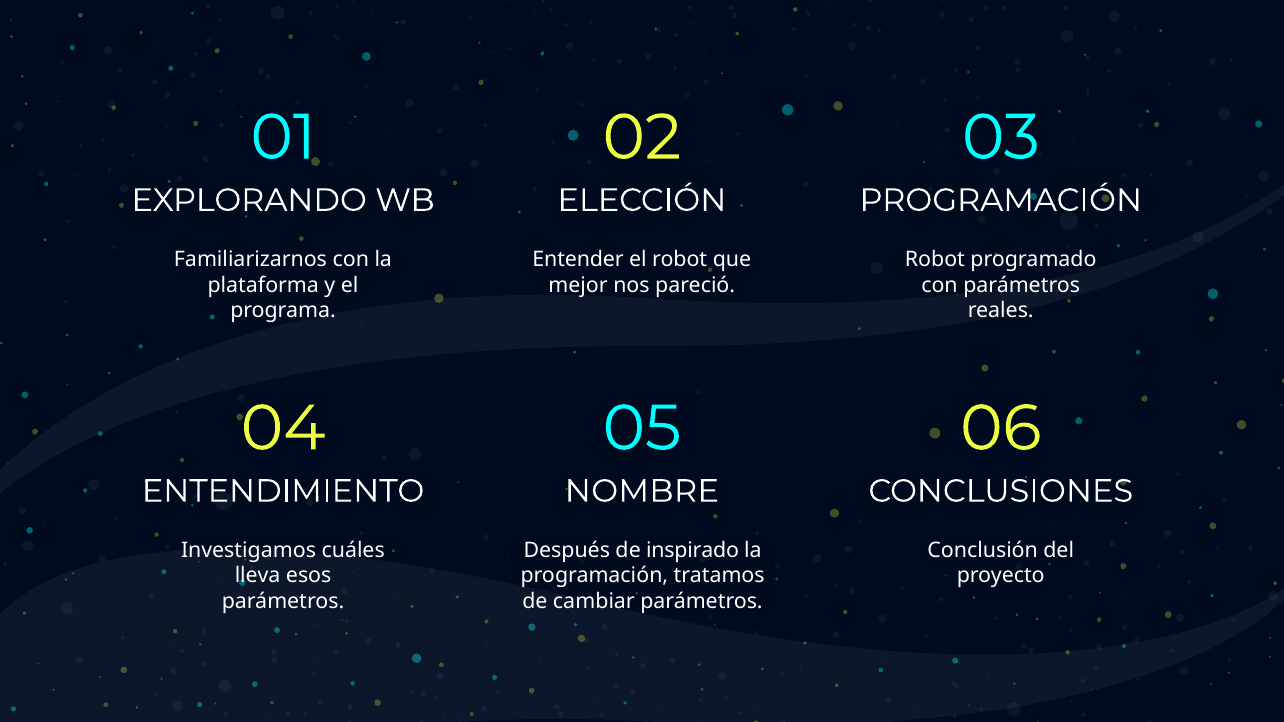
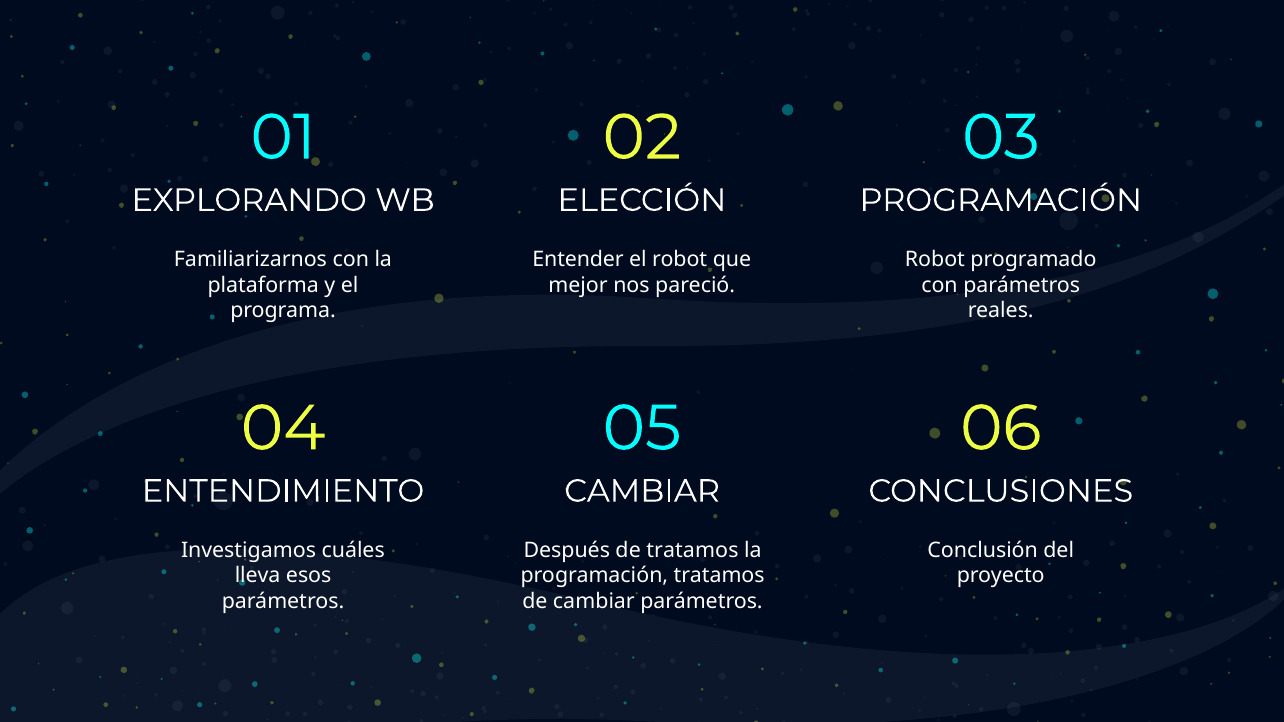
NOMBRE at (642, 491): NOMBRE -> CAMBIAR
de inspirado: inspirado -> tratamos
